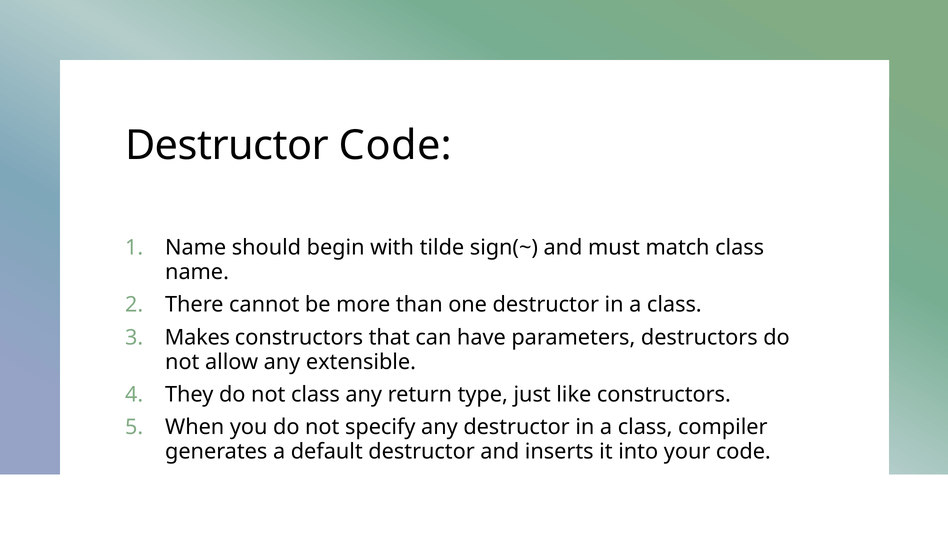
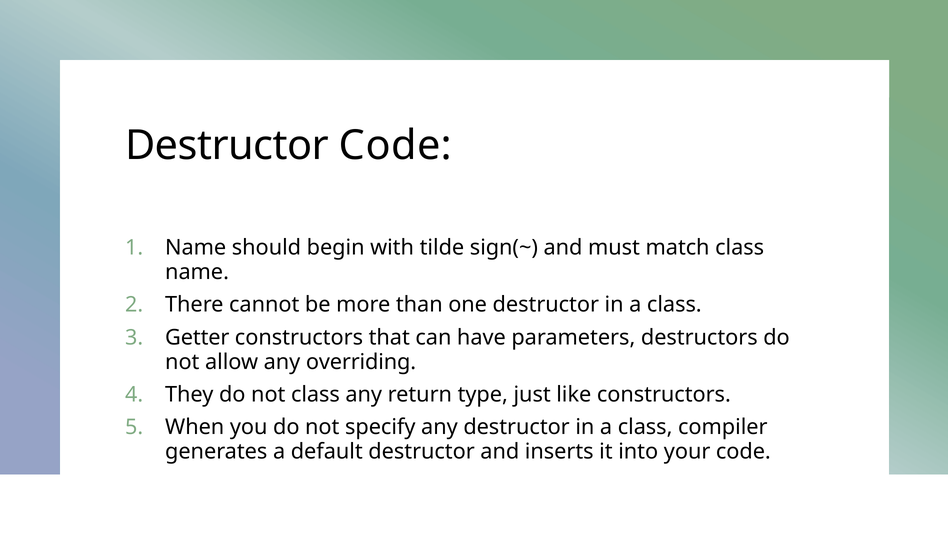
Makes: Makes -> Getter
extensible: extensible -> overriding
